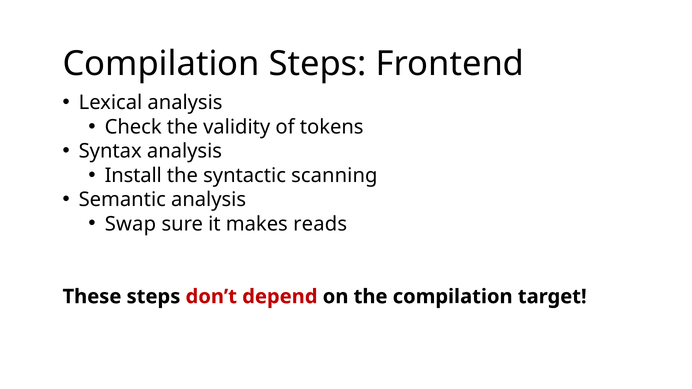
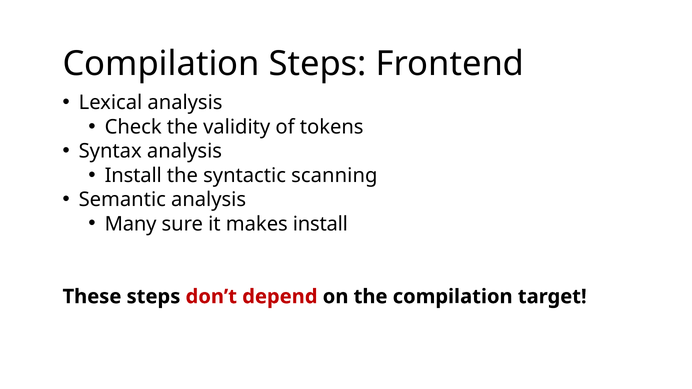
Swap: Swap -> Many
makes reads: reads -> install
